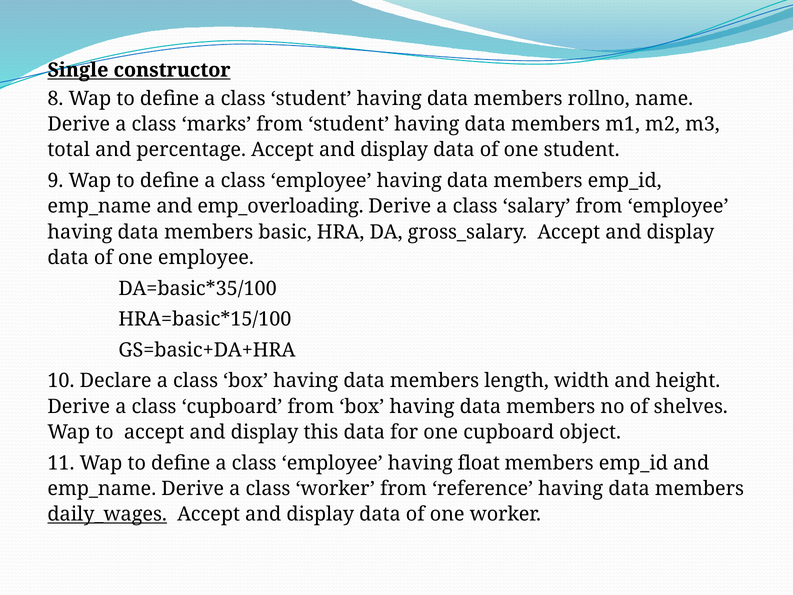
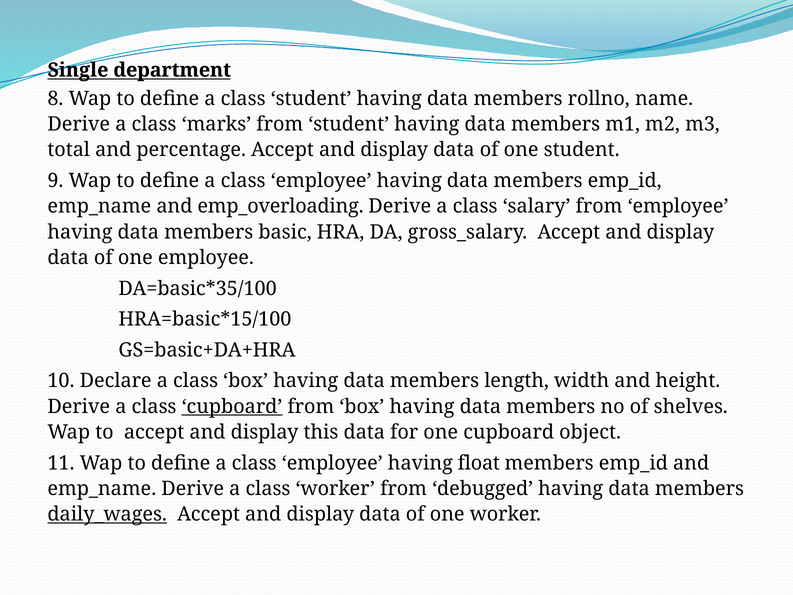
constructor: constructor -> department
cupboard at (232, 406) underline: none -> present
reference: reference -> debugged
